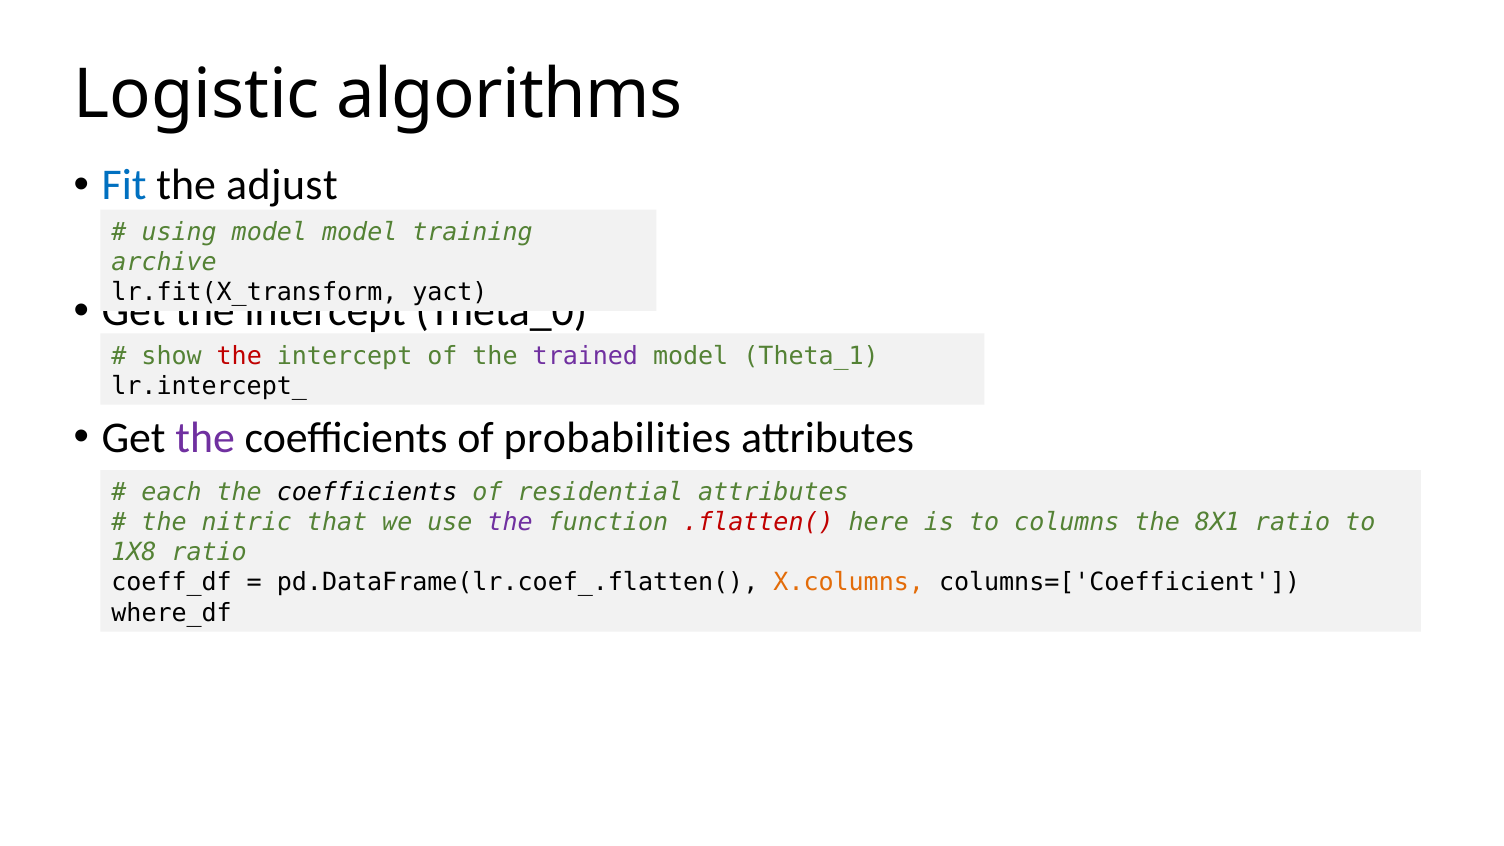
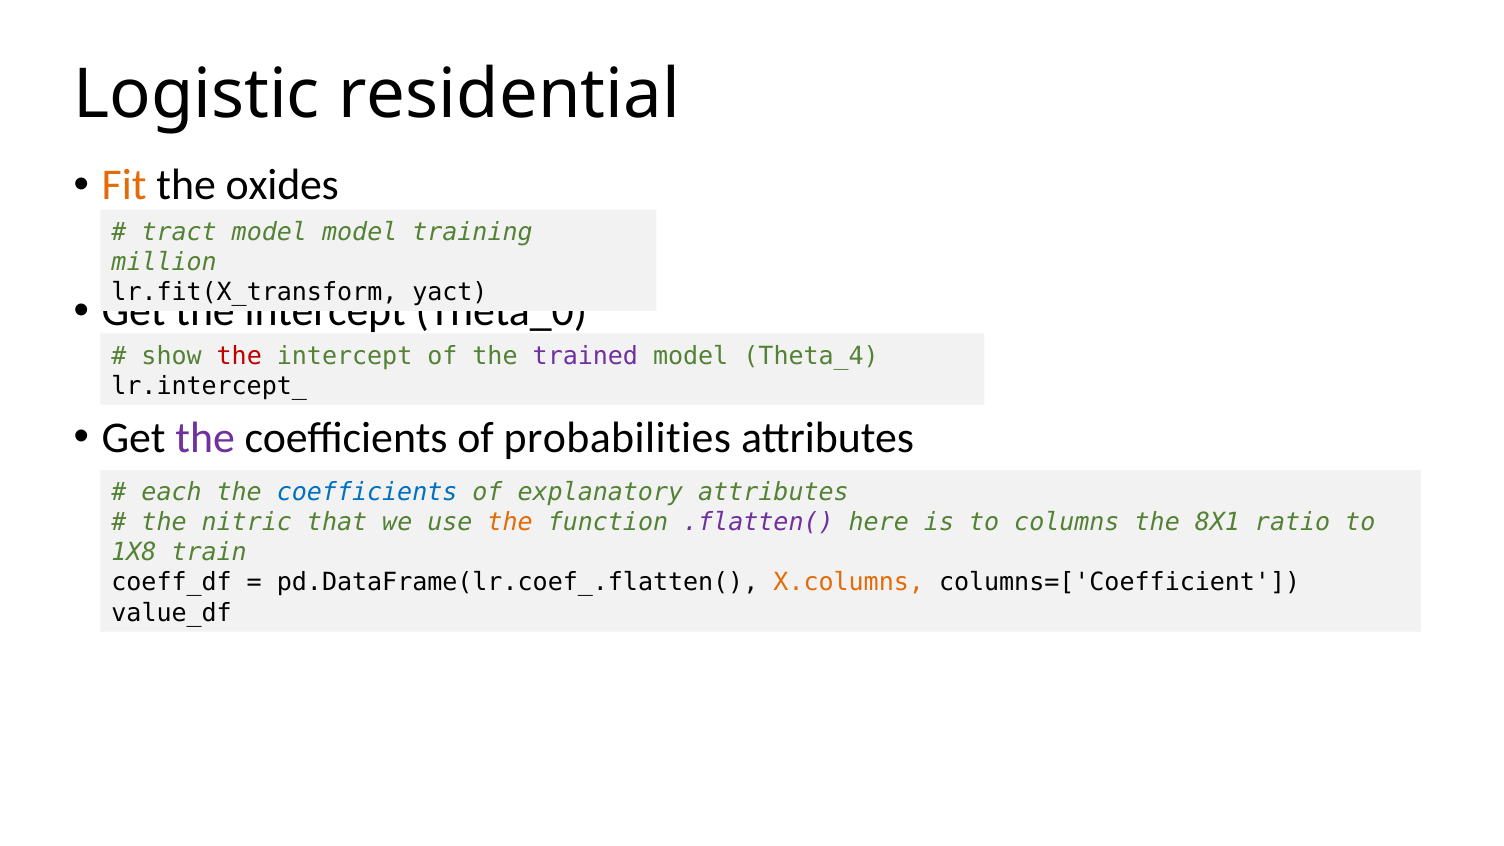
algorithms: algorithms -> residential
Fit colour: blue -> orange
adjust: adjust -> oxides
using: using -> tract
archive: archive -> million
Theta_1: Theta_1 -> Theta_4
coefficients at (367, 492) colour: black -> blue
residential: residential -> explanatory
the at (510, 523) colour: purple -> orange
.flatten( colour: red -> purple
1X8 ratio: ratio -> train
where_df: where_df -> value_df
